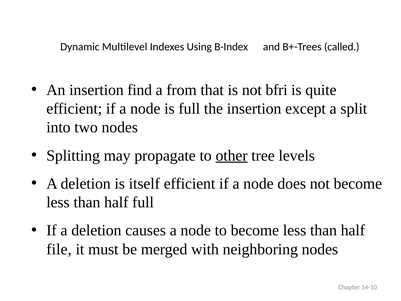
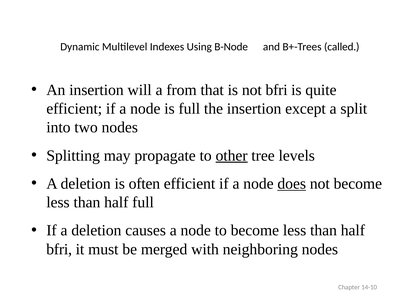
B-Index: B-Index -> B-Node
find: find -> will
itself: itself -> often
does underline: none -> present
file at (59, 249): file -> bfri
